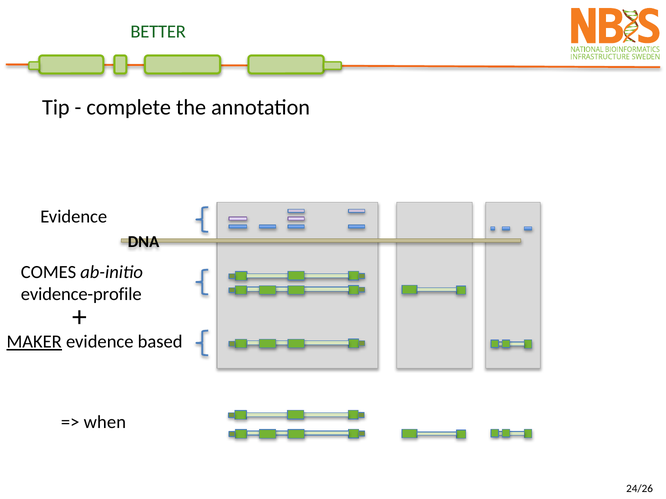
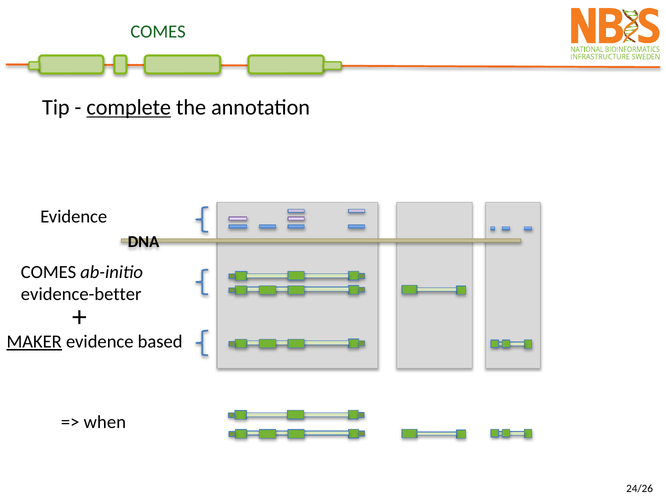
BETTER at (158, 32): BETTER -> COMES
complete underline: none -> present
evidence-profile: evidence-profile -> evidence-better
